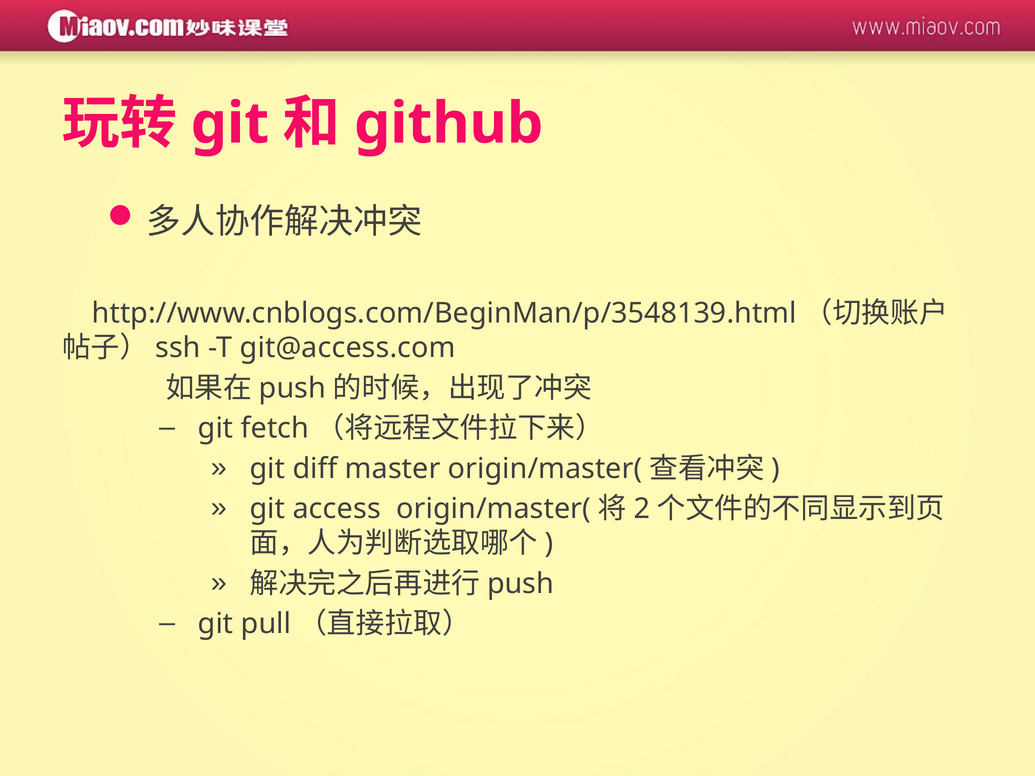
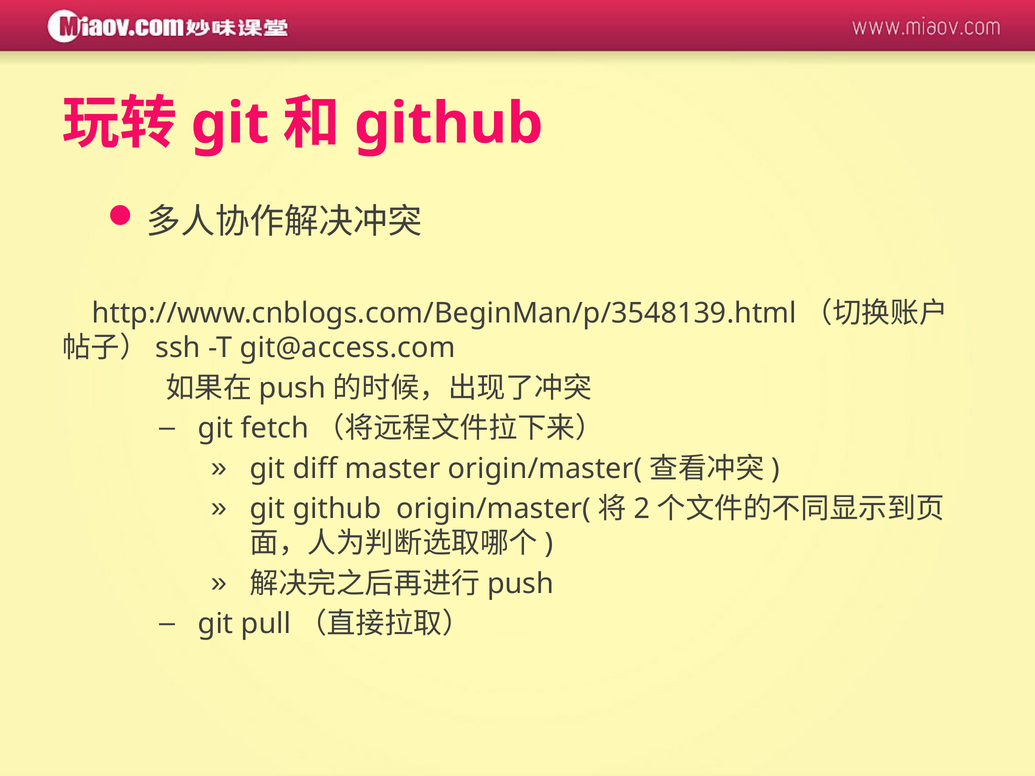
git access: access -> github
